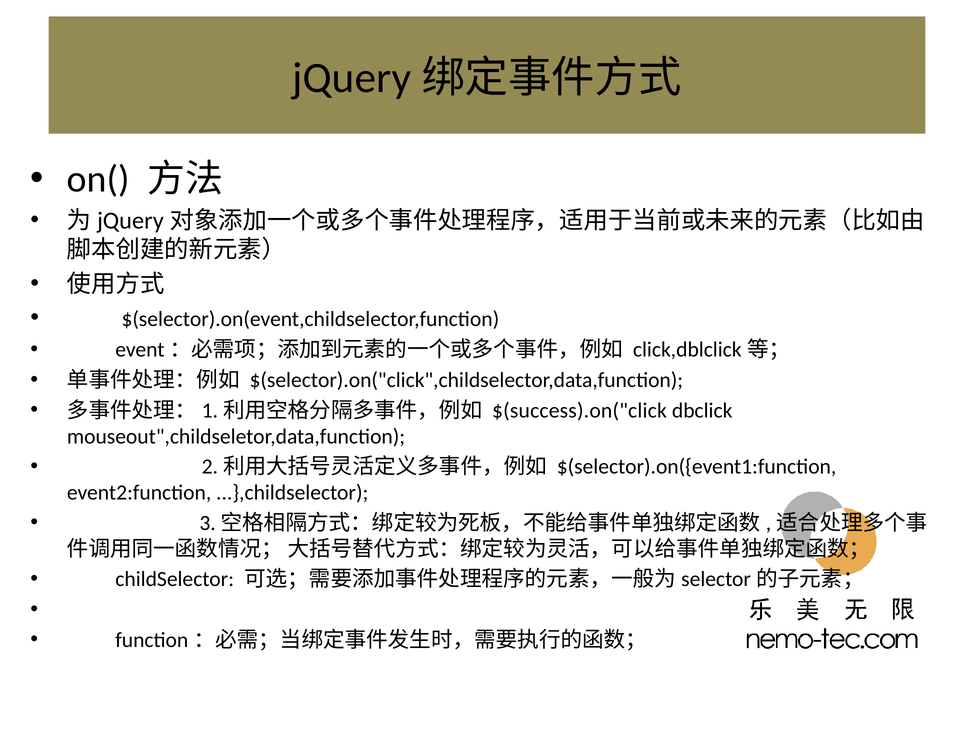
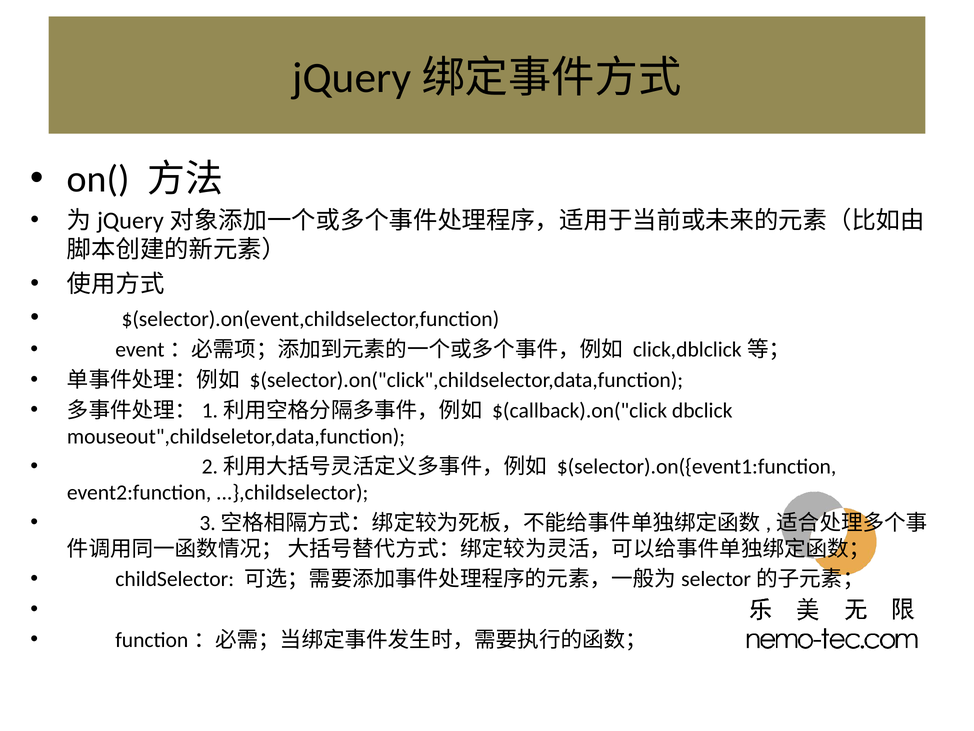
$(success).on("click: $(success).on("click -> $(callback).on("click
